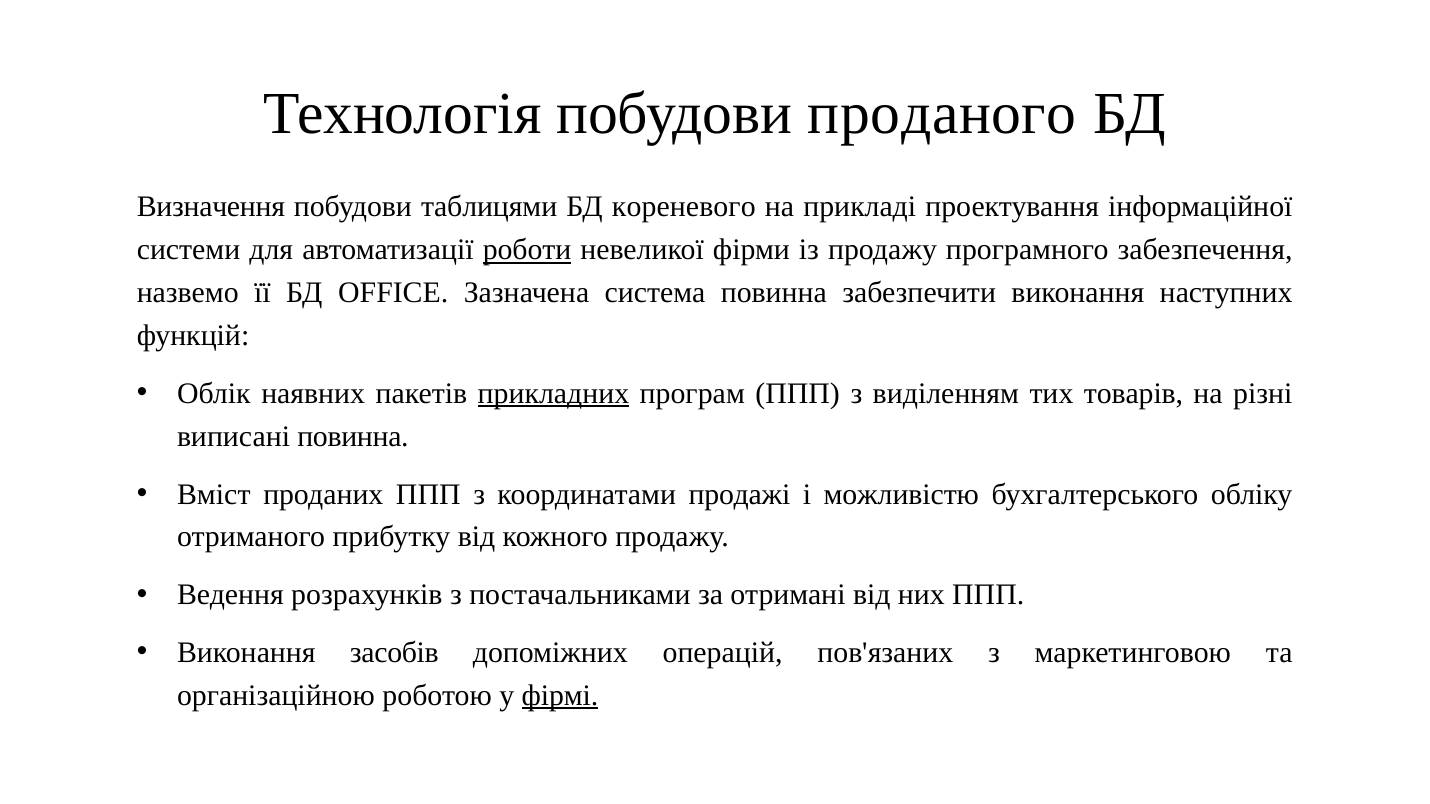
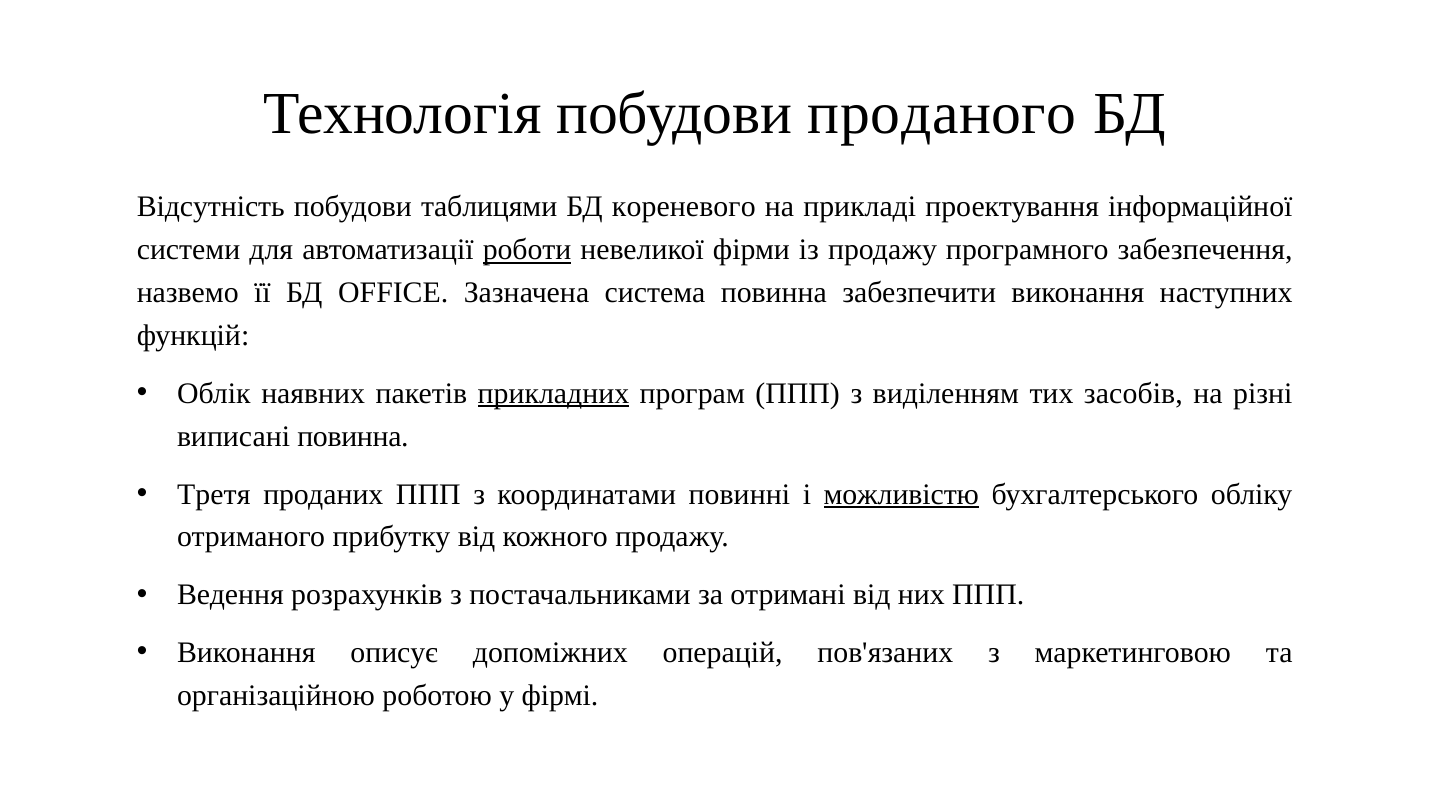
Визначення: Визначення -> Відсутність
товарів: товарів -> засобів
Вміст: Вміст -> Третя
продажі: продажі -> повинні
можливістю underline: none -> present
засобів: засобів -> описує
фірмі underline: present -> none
